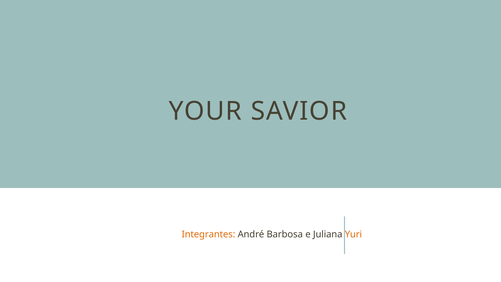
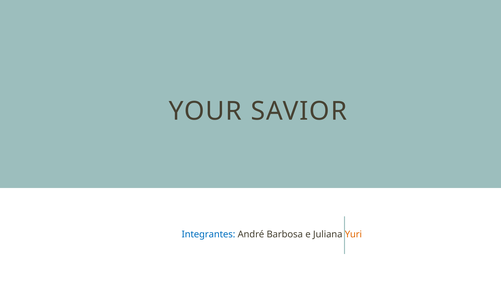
Integrantes colour: orange -> blue
